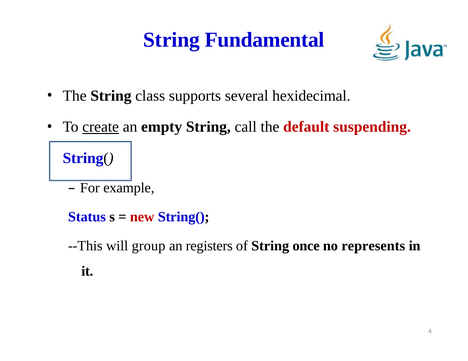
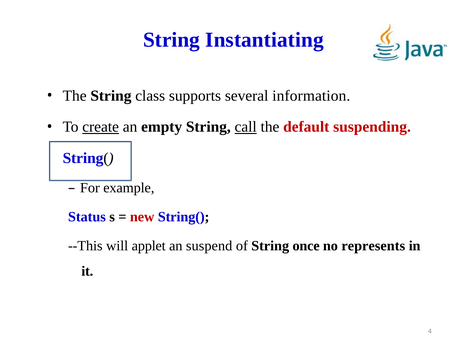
Fundamental: Fundamental -> Instantiating
hexidecimal: hexidecimal -> information
call underline: none -> present
group: group -> applet
registers: registers -> suspend
